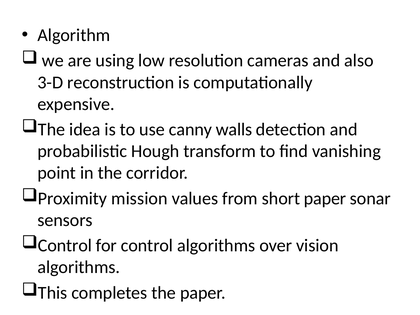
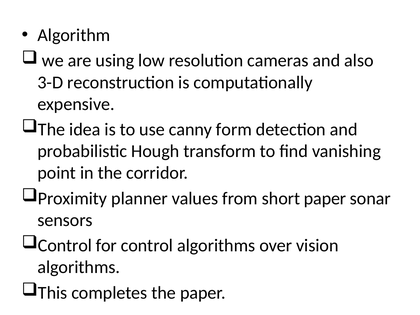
walls: walls -> form
mission: mission -> planner
